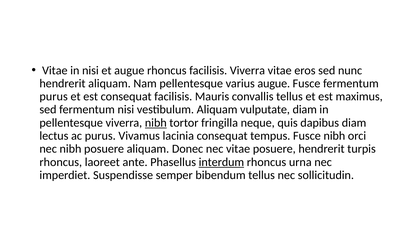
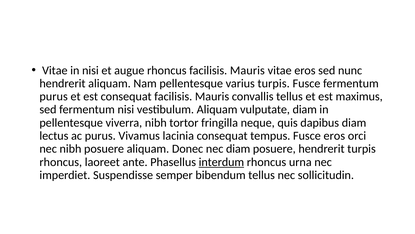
rhoncus facilisis Viverra: Viverra -> Mauris
varius augue: augue -> turpis
nibh at (156, 122) underline: present -> none
Fusce nibh: nibh -> eros
nec vitae: vitae -> diam
